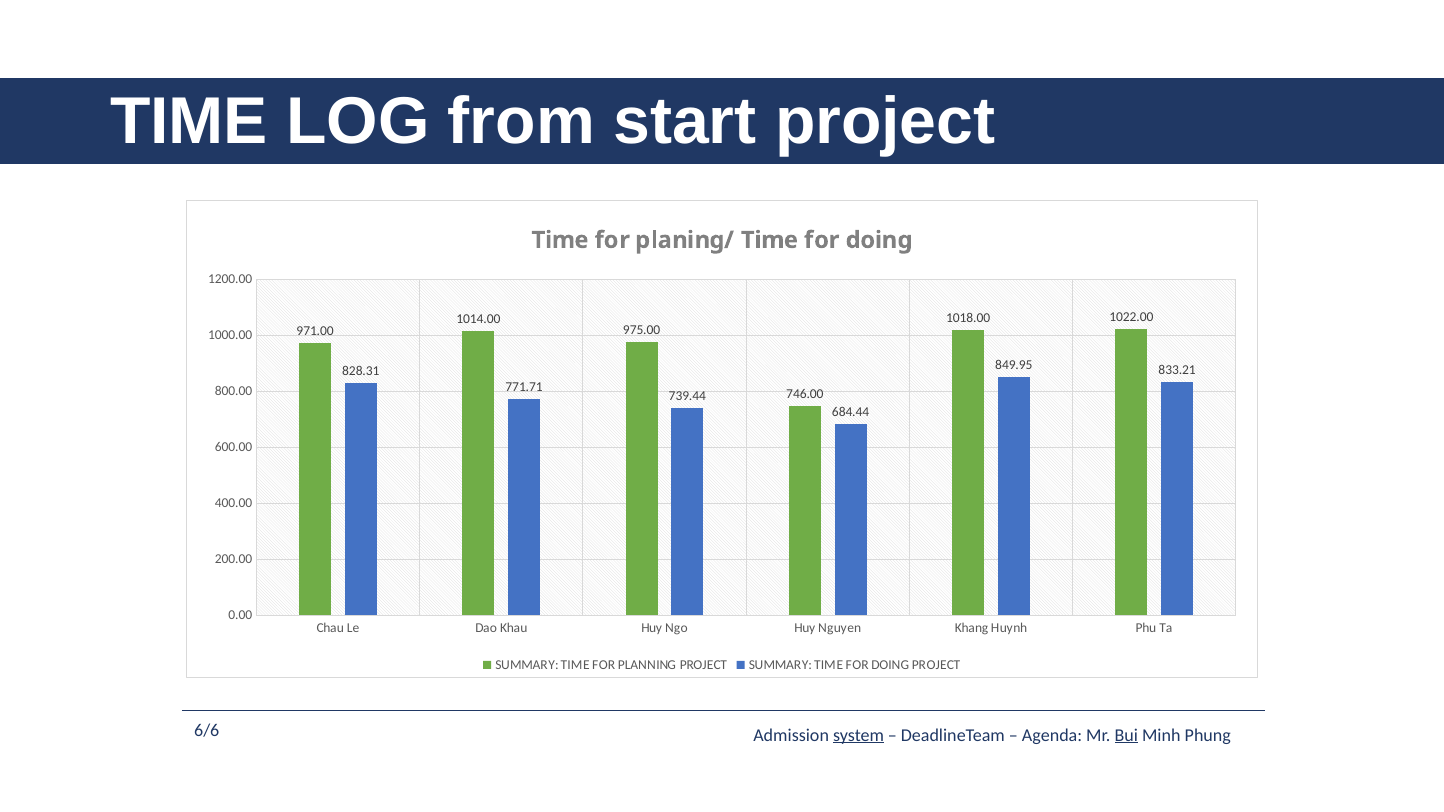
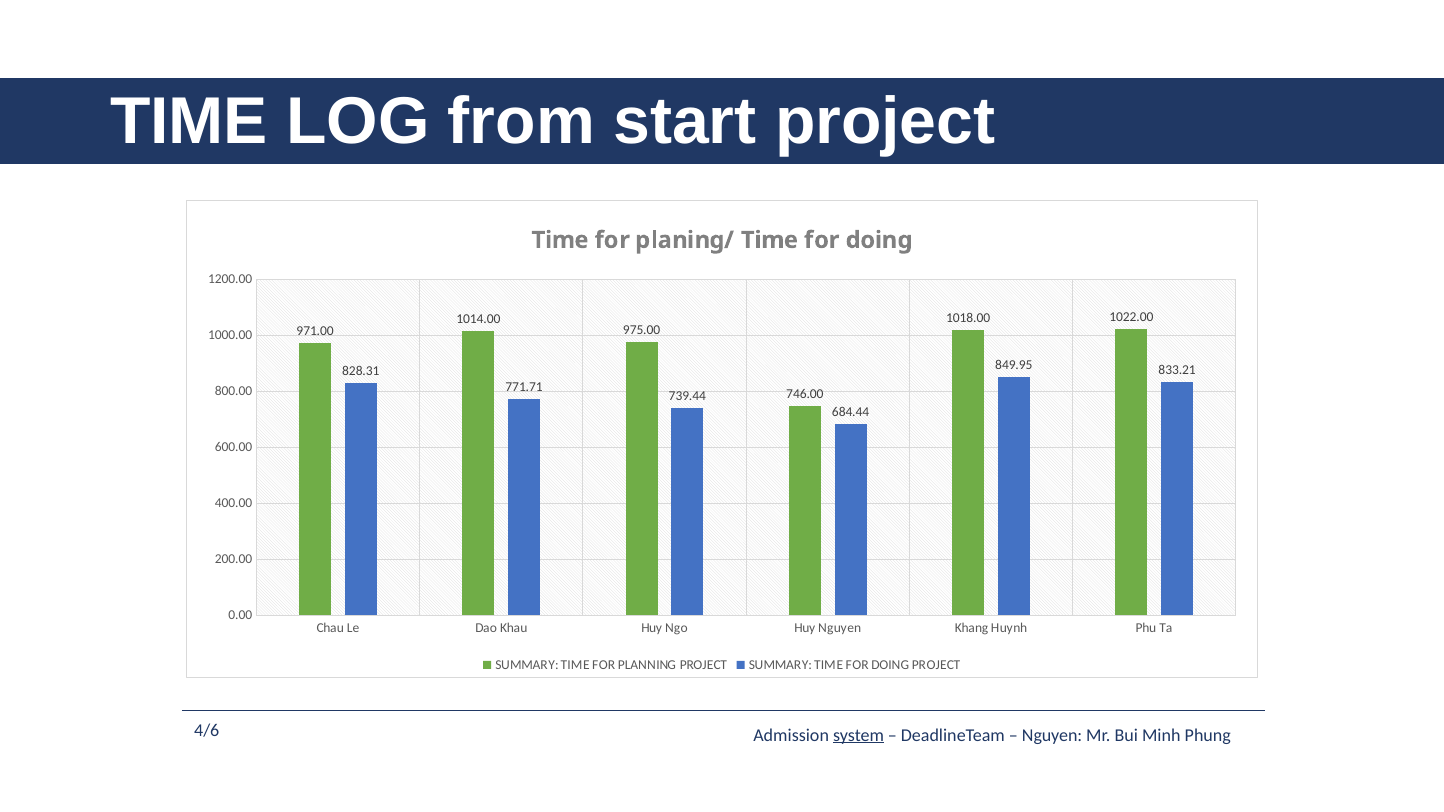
6/6: 6/6 -> 4/6
Agenda at (1052, 735): Agenda -> Nguyen
Bui underline: present -> none
